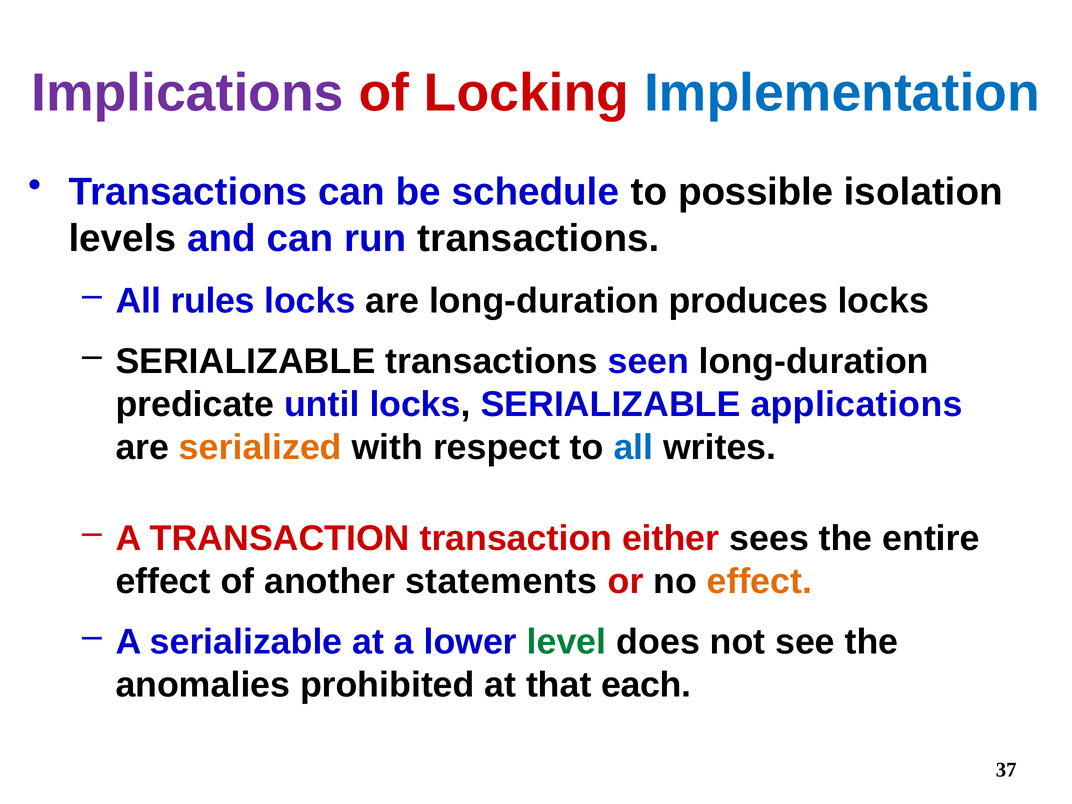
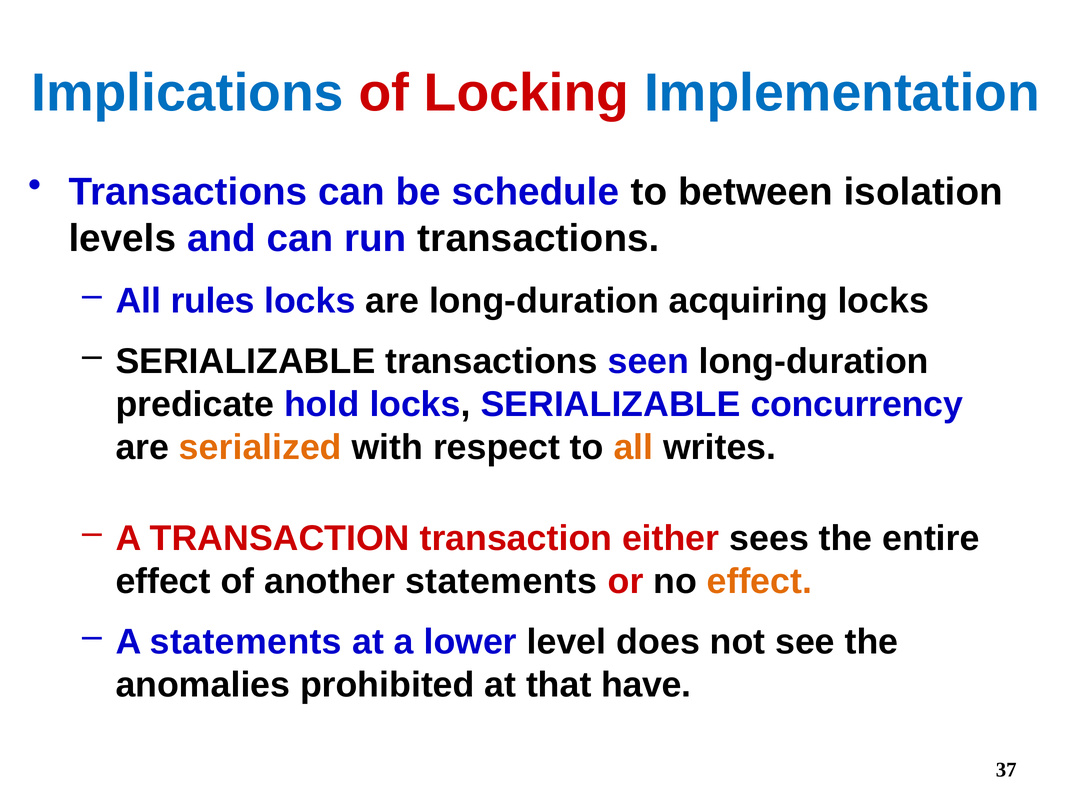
Implications colour: purple -> blue
possible: possible -> between
produces: produces -> acquiring
until: until -> hold
applications: applications -> concurrency
all at (633, 447) colour: blue -> orange
A serializable: serializable -> statements
level colour: green -> black
each: each -> have
